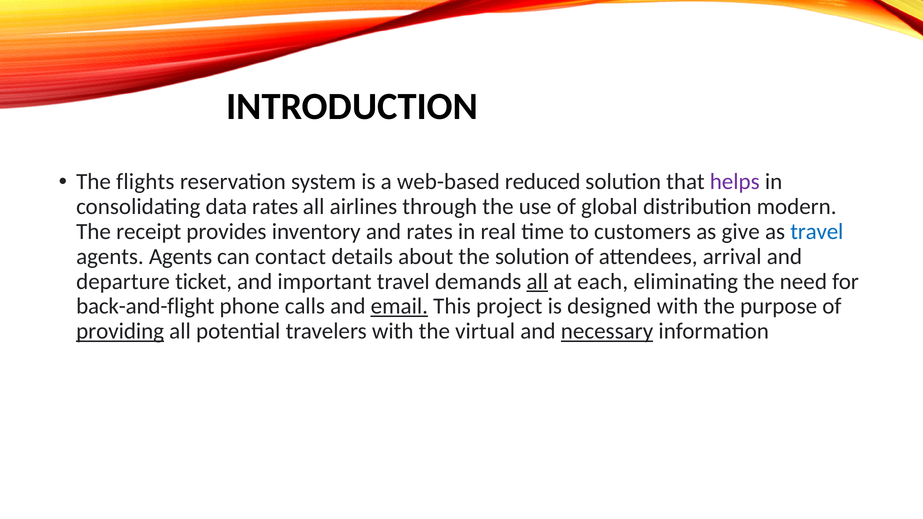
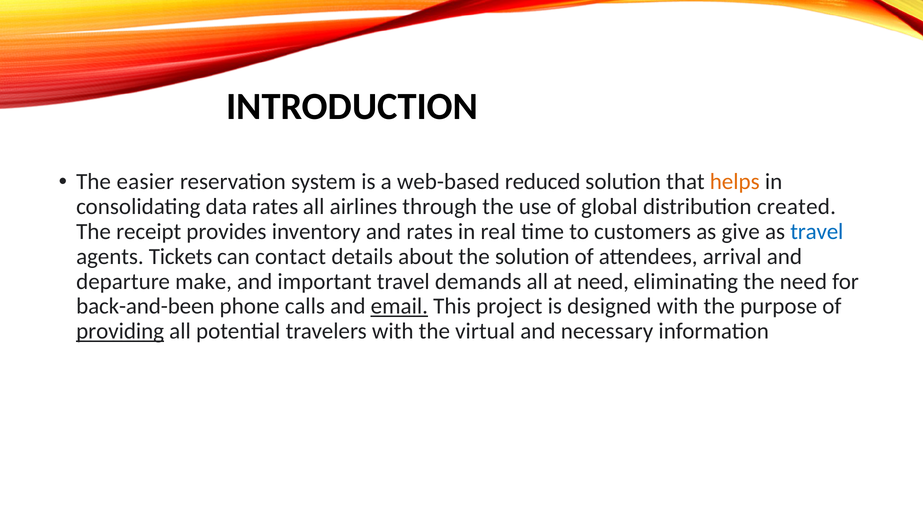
flights: flights -> easier
helps colour: purple -> orange
modern: modern -> created
agents Agents: Agents -> Tickets
ticket: ticket -> make
all at (537, 282) underline: present -> none
at each: each -> need
back-and-flight: back-and-flight -> back-and-been
necessary underline: present -> none
